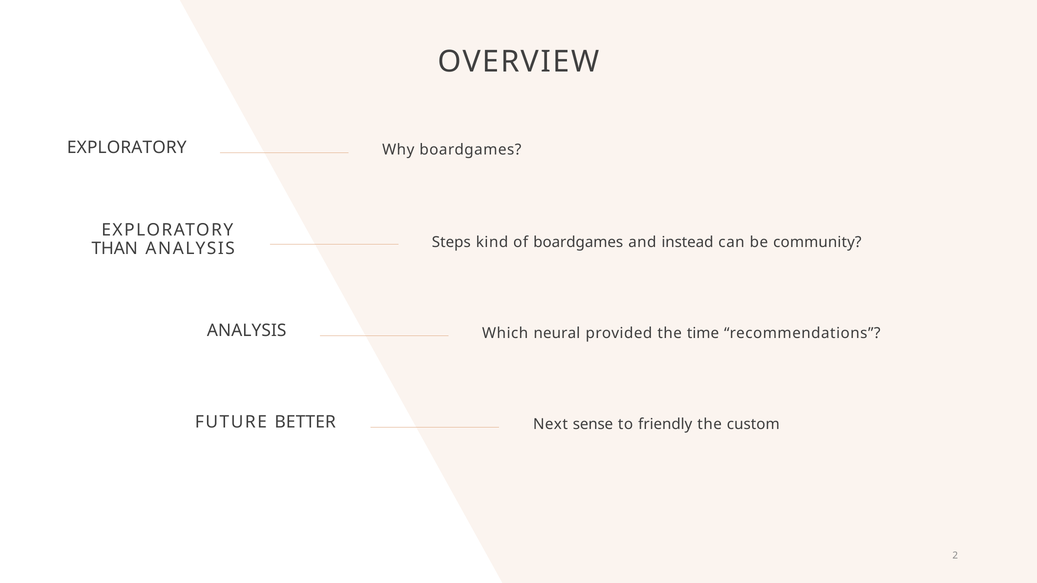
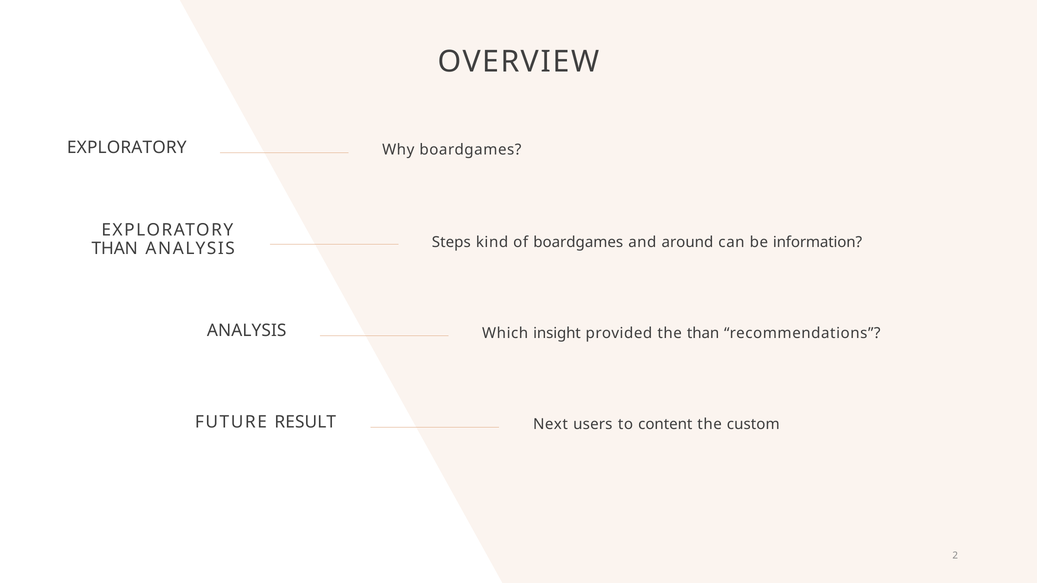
instead: instead -> around
community: community -> information
neural: neural -> insight
the time: time -> than
BETTER: BETTER -> RESULT
sense: sense -> users
friendly: friendly -> content
